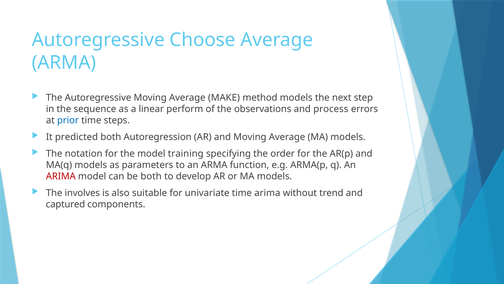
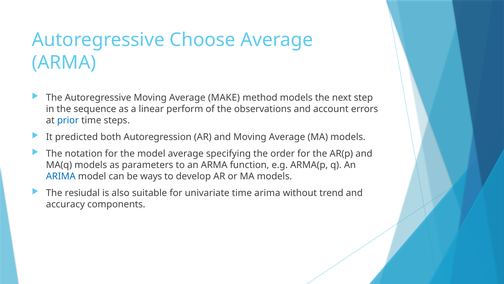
process: process -> account
model training: training -> average
ARIMA at (61, 176) colour: red -> blue
be both: both -> ways
involves: involves -> resiudal
captured: captured -> accuracy
